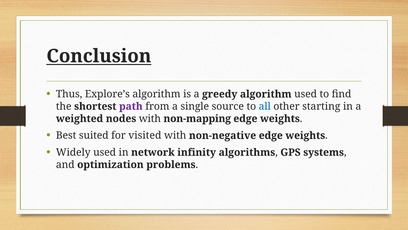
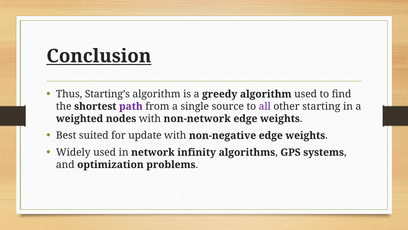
Explore’s: Explore’s -> Starting’s
all colour: blue -> purple
non-mapping: non-mapping -> non-network
visited: visited -> update
